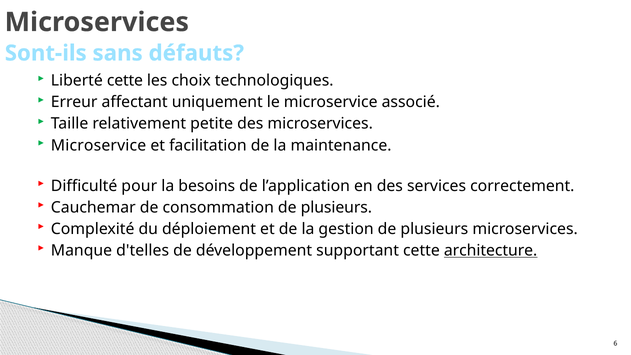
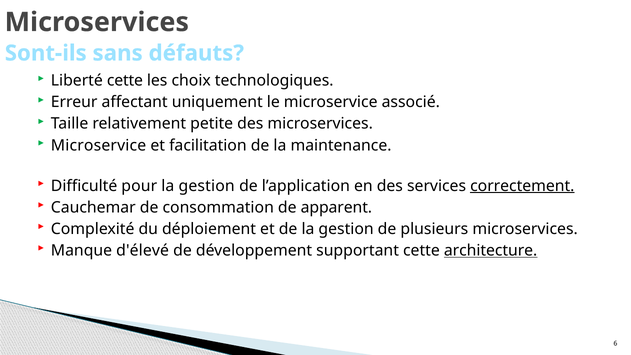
besoins at (207, 186): besoins -> gestion
correctement underline: none -> present
consommation de plusieurs: plusieurs -> apparent
d'telles: d'telles -> d'élevé
